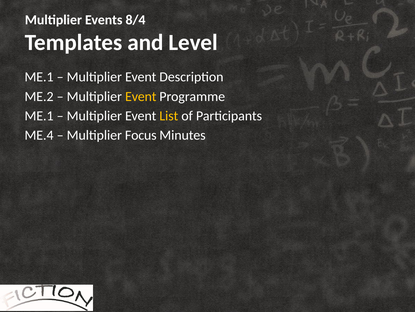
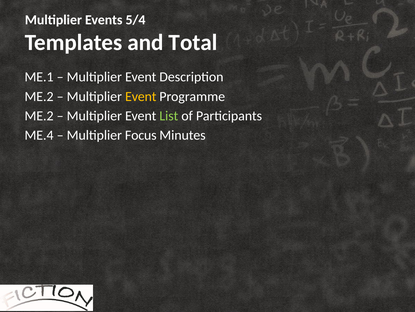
8/4: 8/4 -> 5/4
Level: Level -> Total
ME.1 at (39, 116): ME.1 -> ME.2
List colour: yellow -> light green
